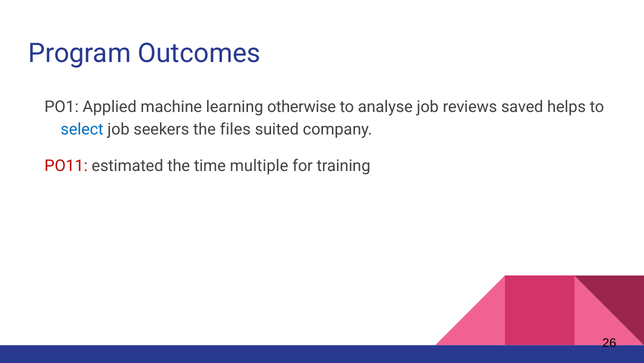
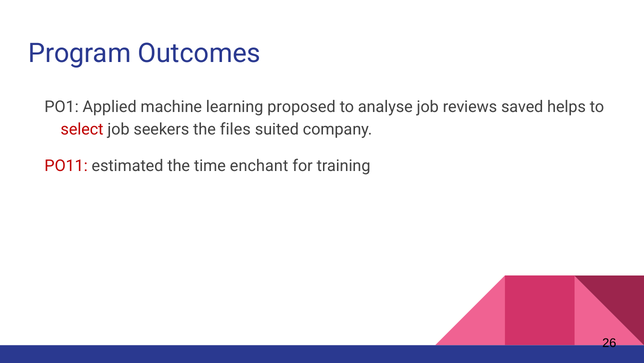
otherwise: otherwise -> proposed
select colour: blue -> red
multiple: multiple -> enchant
